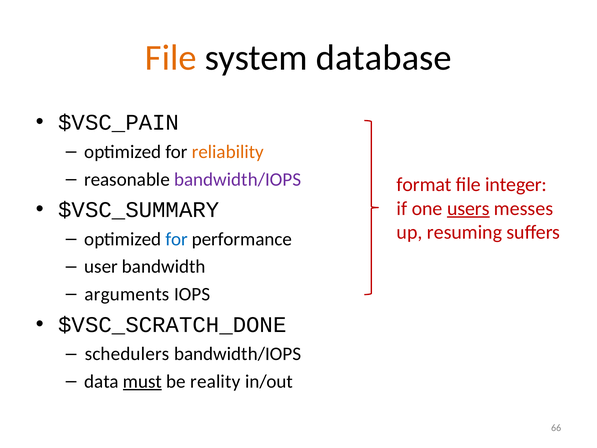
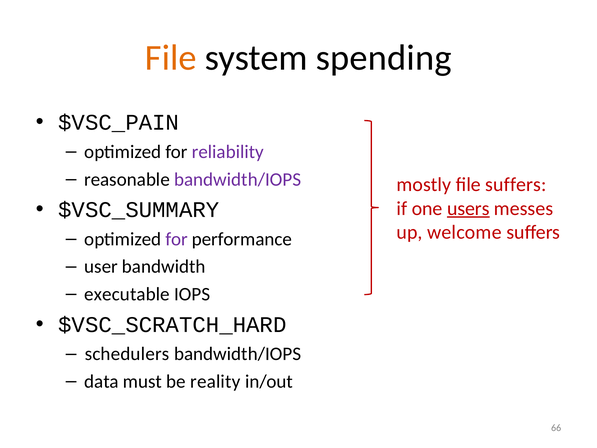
database: database -> spending
reliability colour: orange -> purple
format: format -> mostly
file integer: integer -> suffers
resuming: resuming -> welcome
for at (177, 239) colour: blue -> purple
arguments: arguments -> executable
$VSC_SCRATCH_DONE: $VSC_SCRATCH_DONE -> $VSC_SCRATCH_HARD
must underline: present -> none
